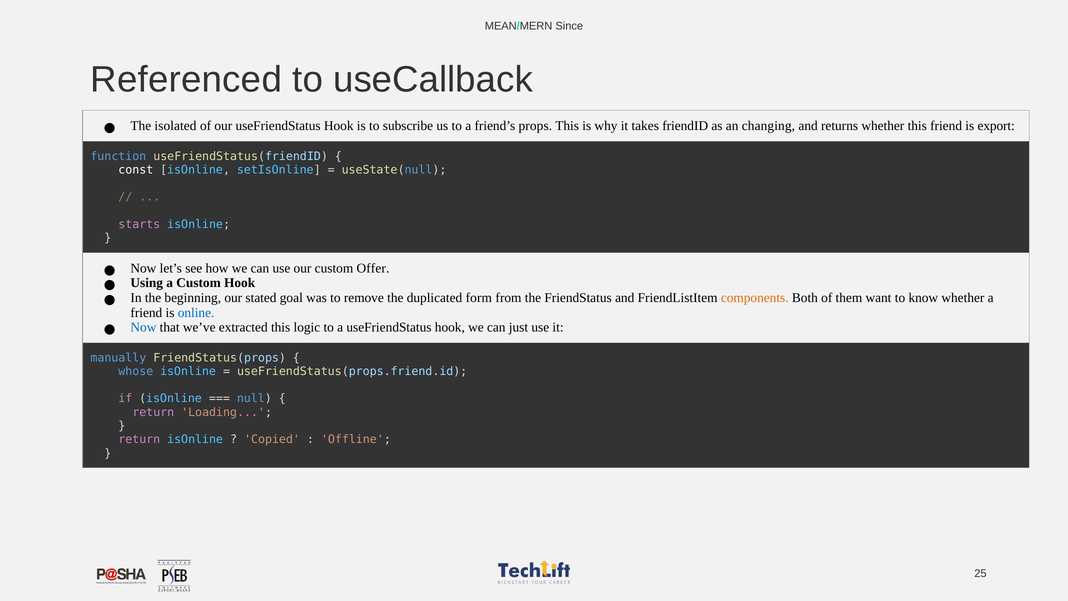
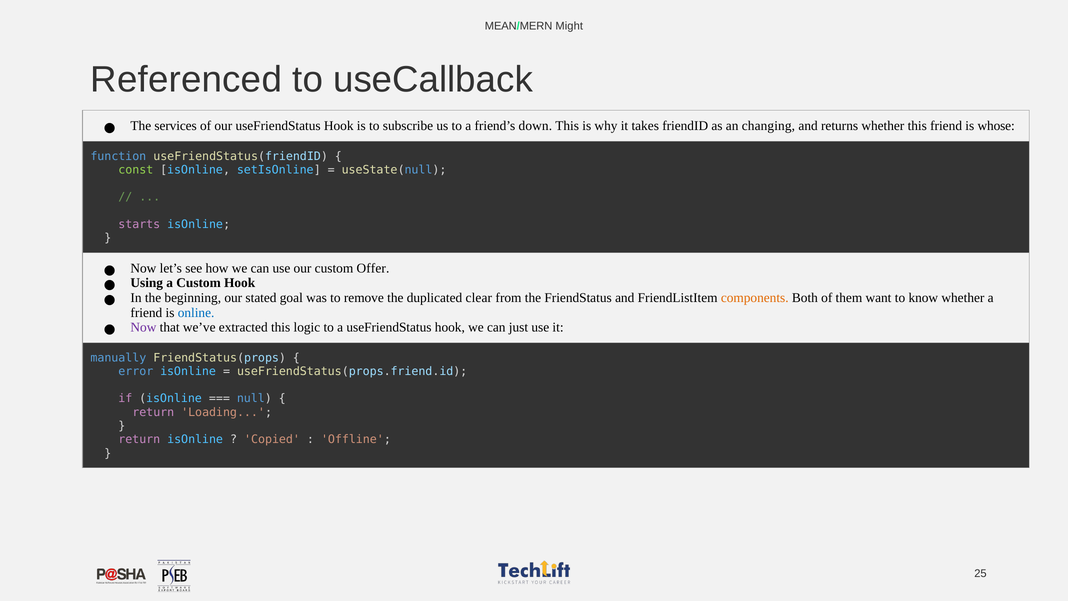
Since: Since -> Might
isolated: isolated -> services
props: props -> down
export: export -> whose
const colour: white -> light green
form: form -> clear
Now at (143, 327) colour: blue -> purple
whose: whose -> error
